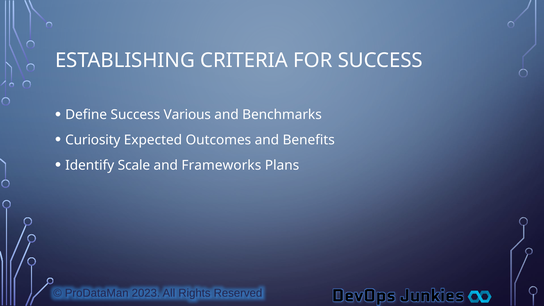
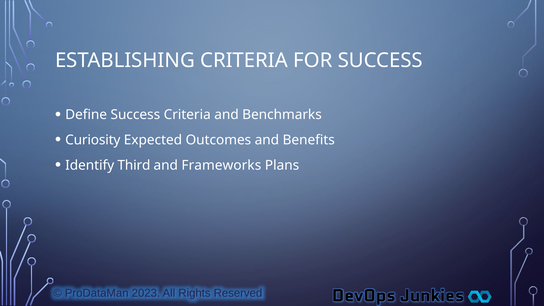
Success Various: Various -> Criteria
Scale: Scale -> Third
